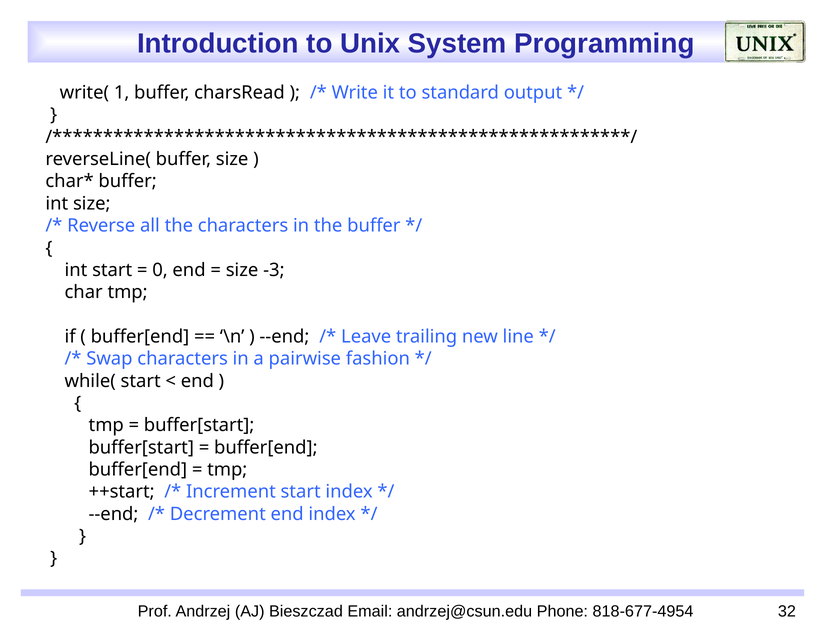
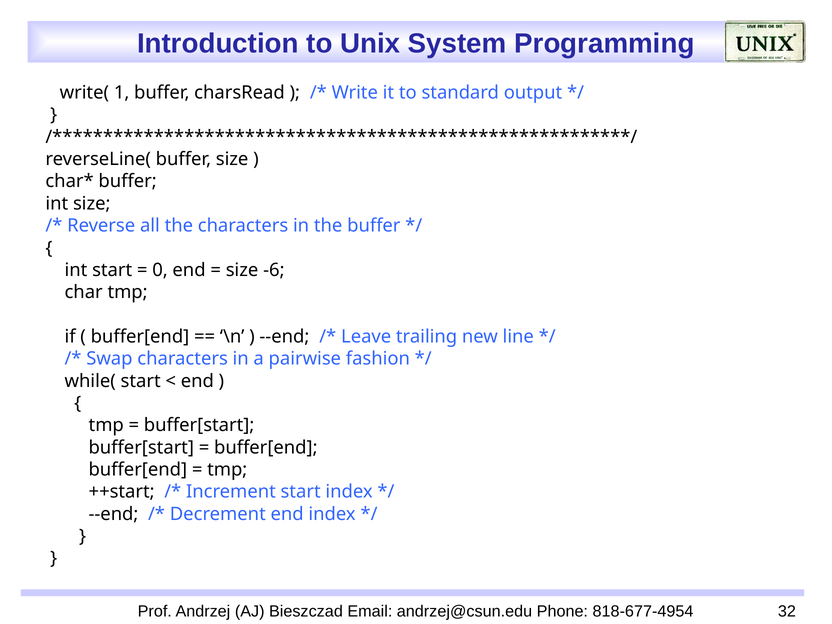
-3: -3 -> -6
